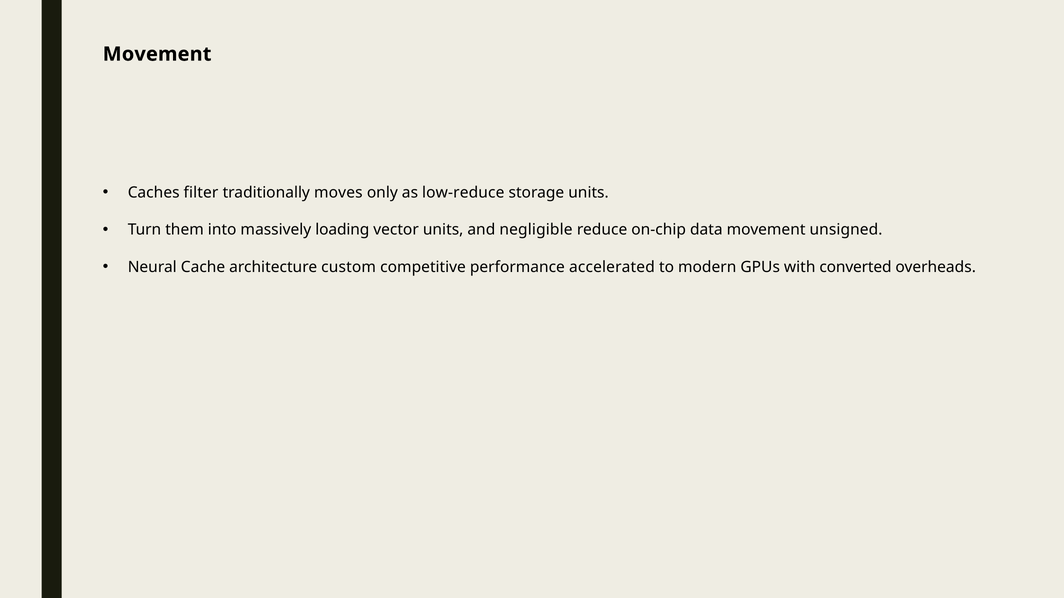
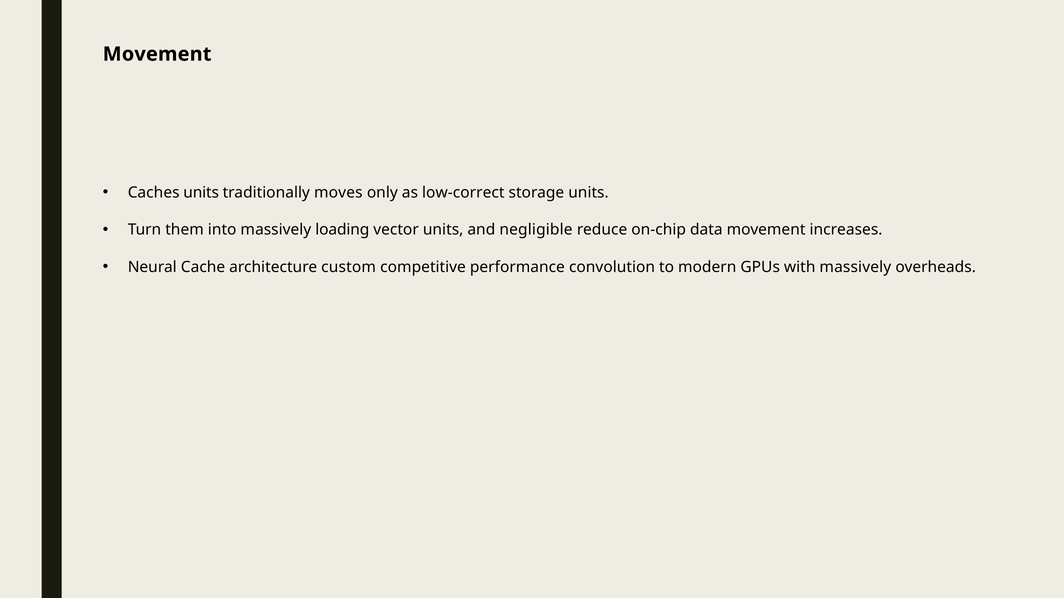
Caches filter: filter -> units
low-reduce: low-reduce -> low-correct
unsigned: unsigned -> increases
accelerated: accelerated -> convolution
with converted: converted -> massively
